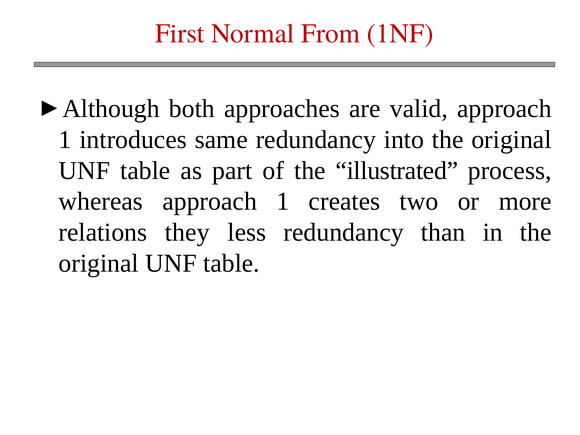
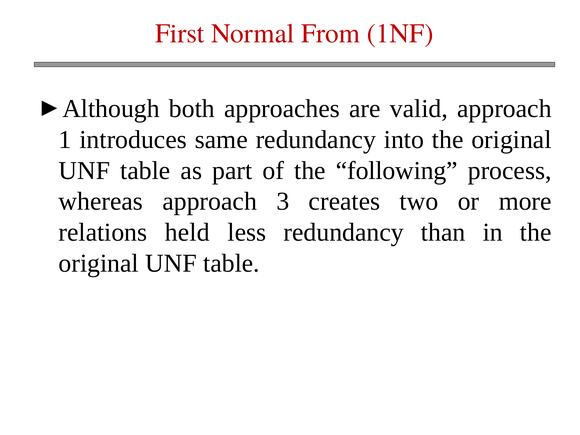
illustrated: illustrated -> following
whereas approach 1: 1 -> 3
they: they -> held
